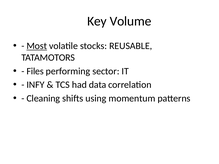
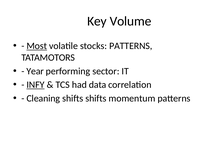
stocks REUSABLE: REUSABLE -> PATTERNS
Files: Files -> Year
INFY underline: none -> present
shifts using: using -> shifts
